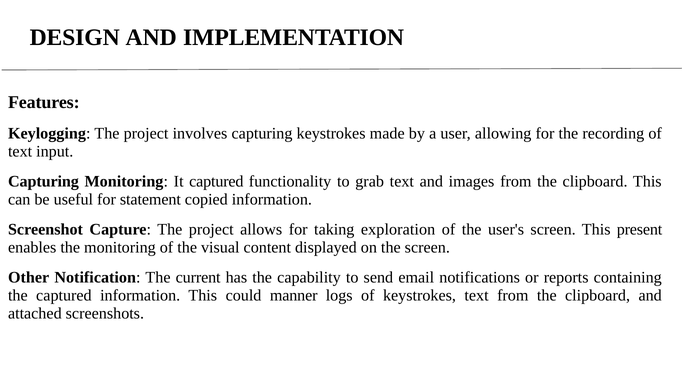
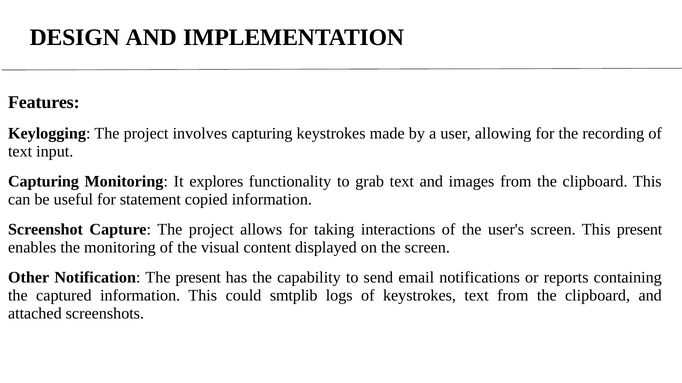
It captured: captured -> explores
exploration: exploration -> interactions
The current: current -> present
manner: manner -> smtplib
